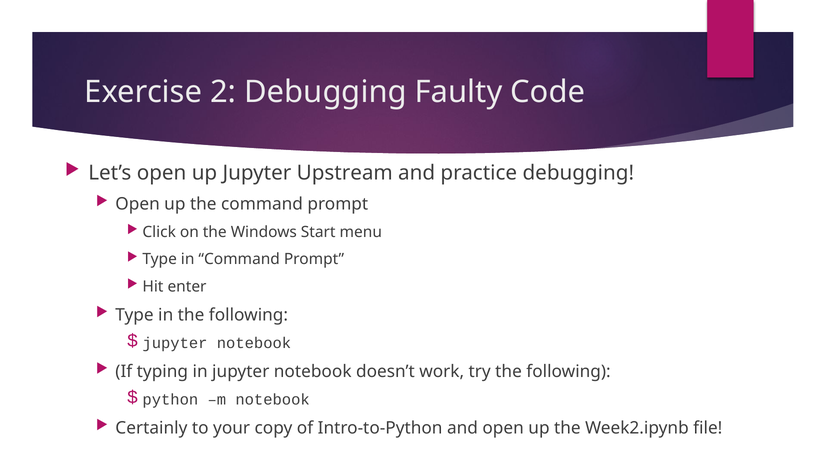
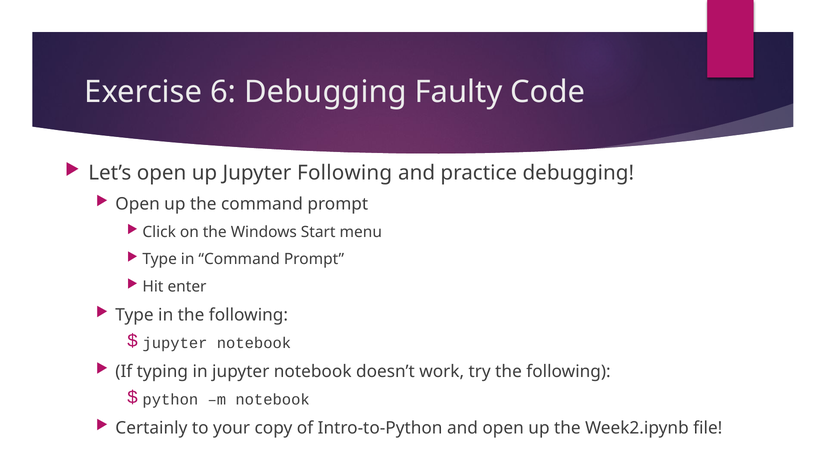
2: 2 -> 6
Jupyter Upstream: Upstream -> Following
